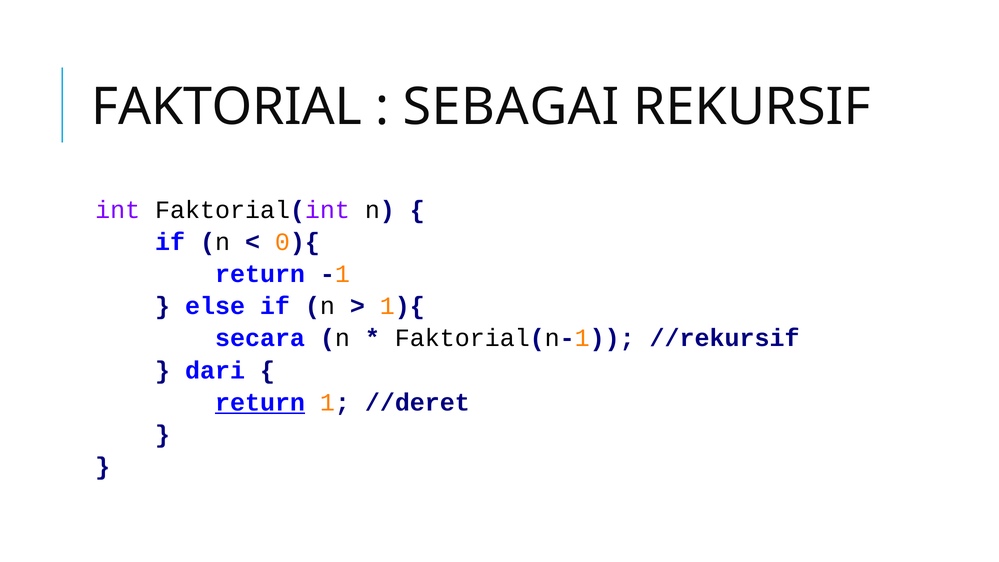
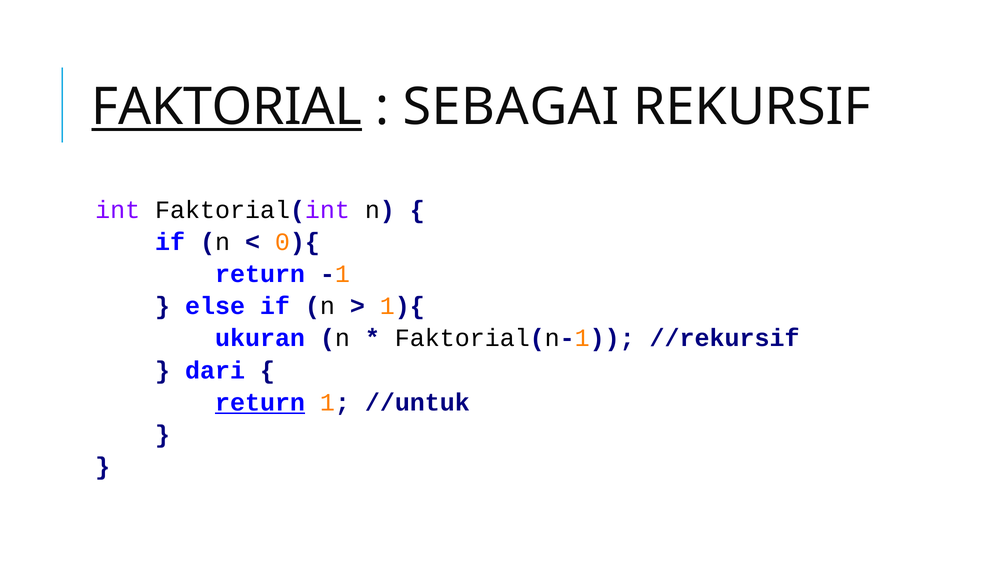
FAKTORIAL underline: none -> present
secara: secara -> ukuran
//deret: //deret -> //untuk
